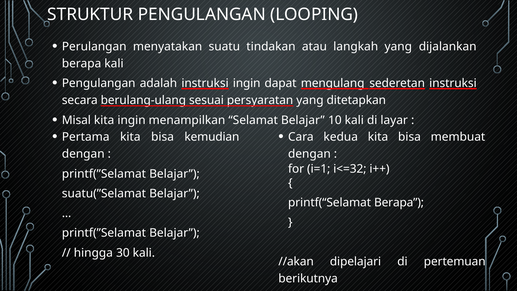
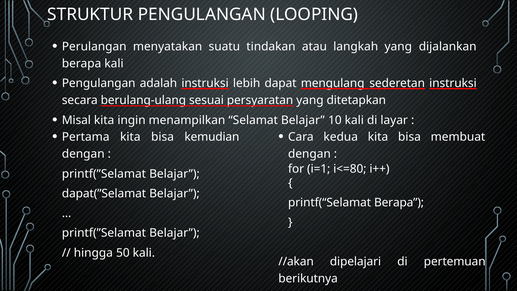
instruksi ingin: ingin -> lebih
i<=32: i<=32 -> i<=80
suatu(”Selamat: suatu(”Selamat -> dapat(”Selamat
30: 30 -> 50
